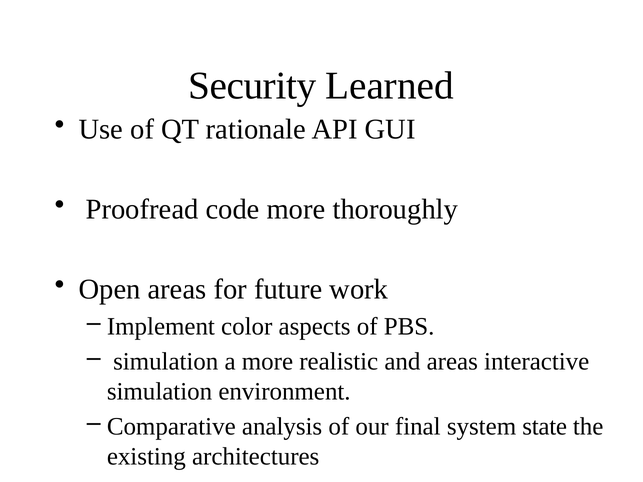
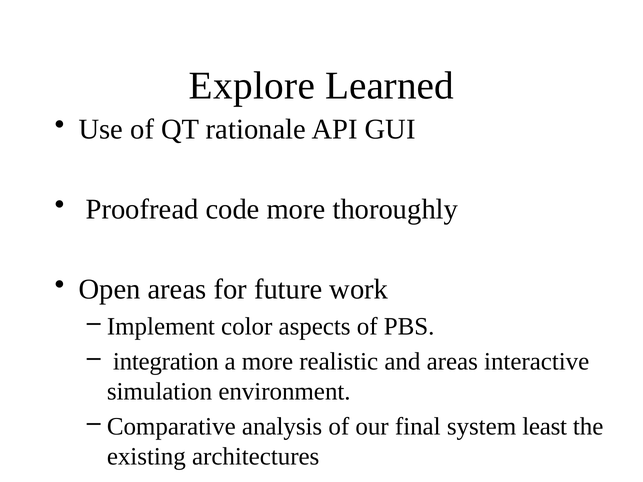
Security: Security -> Explore
simulation at (166, 362): simulation -> integration
state: state -> least
